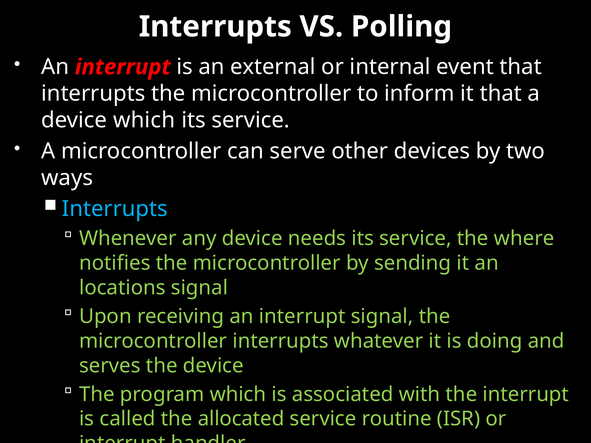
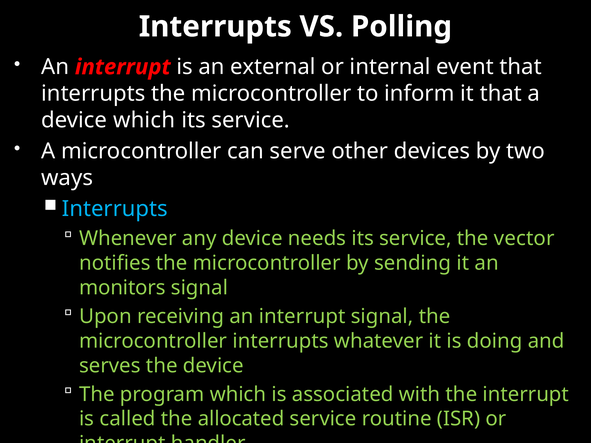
where: where -> vector
locations: locations -> monitors
